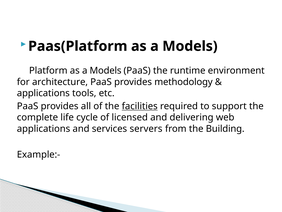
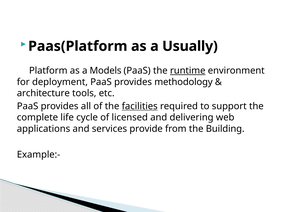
Paas(Platform as a Models: Models -> Usually
runtime underline: none -> present
architecture: architecture -> deployment
applications at (43, 93): applications -> architecture
servers: servers -> provide
